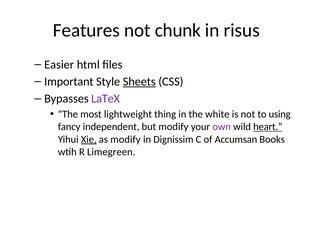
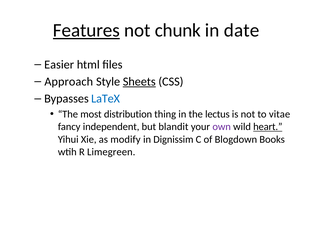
Features underline: none -> present
risus: risus -> date
Important: Important -> Approach
LaTeX colour: purple -> blue
lightweight: lightweight -> distribution
white: white -> lectus
using: using -> vitae
but modify: modify -> blandit
Xie underline: present -> none
Accumsan: Accumsan -> Blogdown
